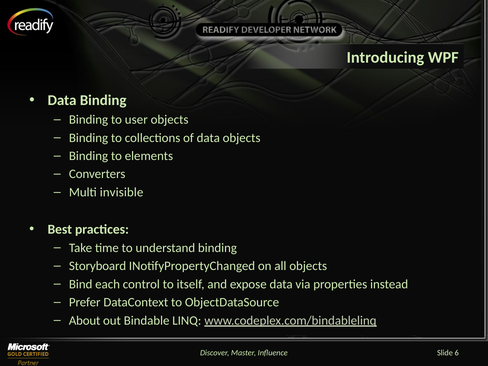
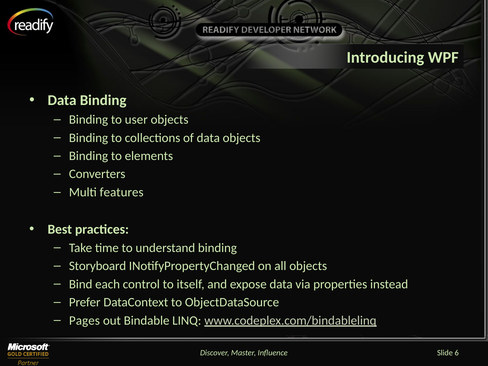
invisible: invisible -> features
About: About -> Pages
